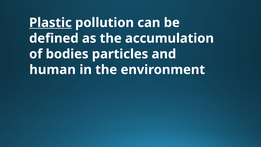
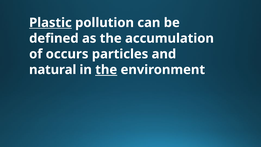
bodies: bodies -> occurs
human: human -> natural
the at (106, 70) underline: none -> present
